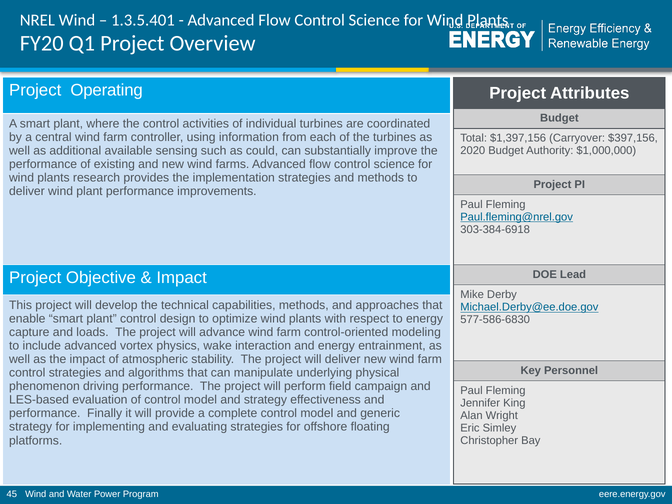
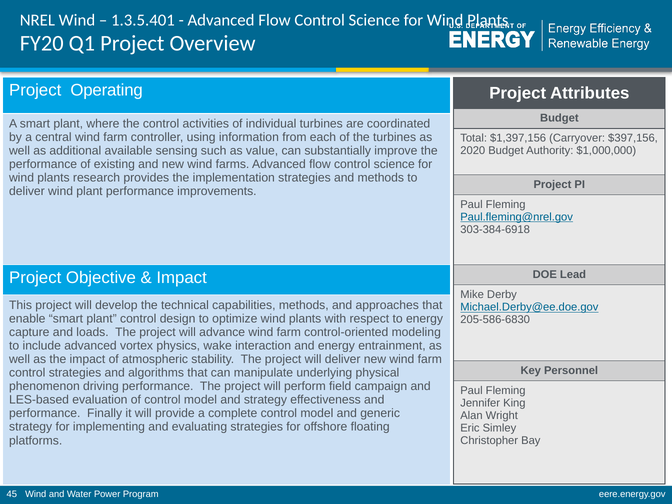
could: could -> value
577-586-6830: 577-586-6830 -> 205-586-6830
